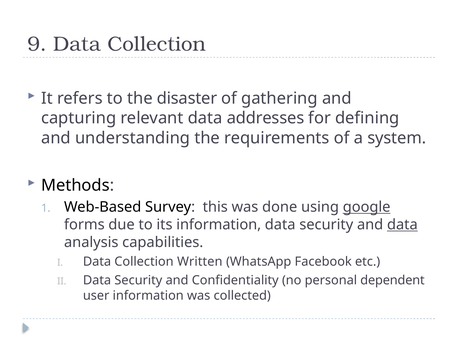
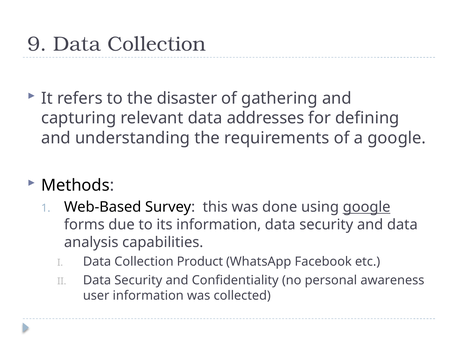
a system: system -> google
data at (402, 224) underline: present -> none
Written: Written -> Product
dependent: dependent -> awareness
